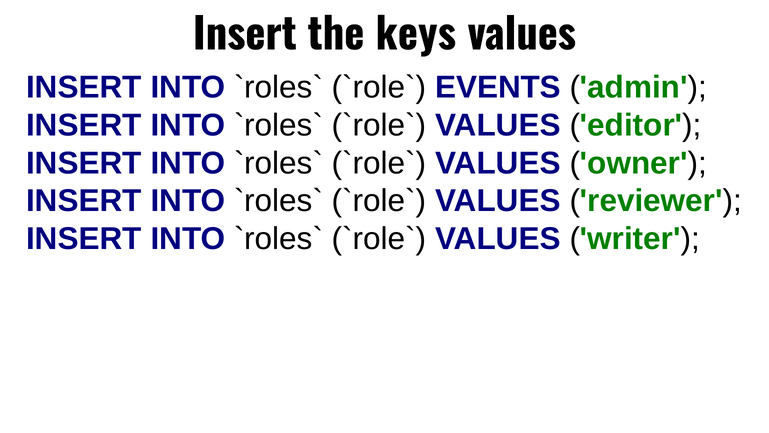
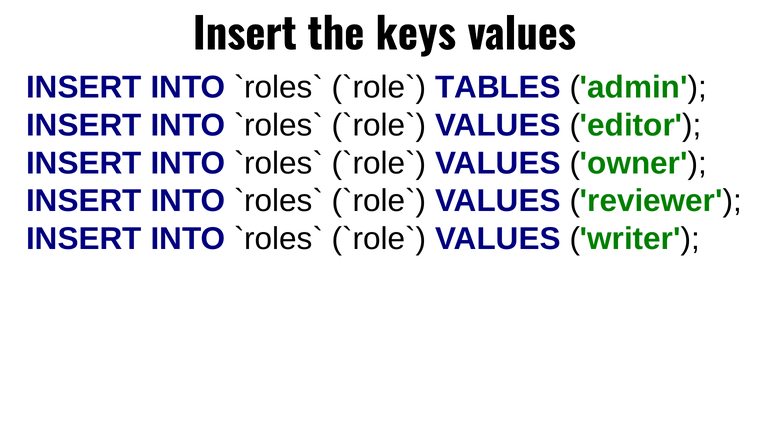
EVENTS: EVENTS -> TABLES
